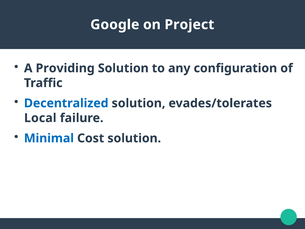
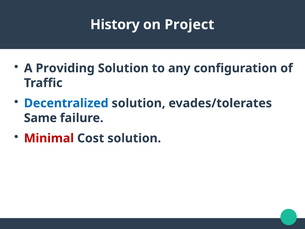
Google: Google -> History
Local: Local -> Same
Minimal colour: blue -> red
